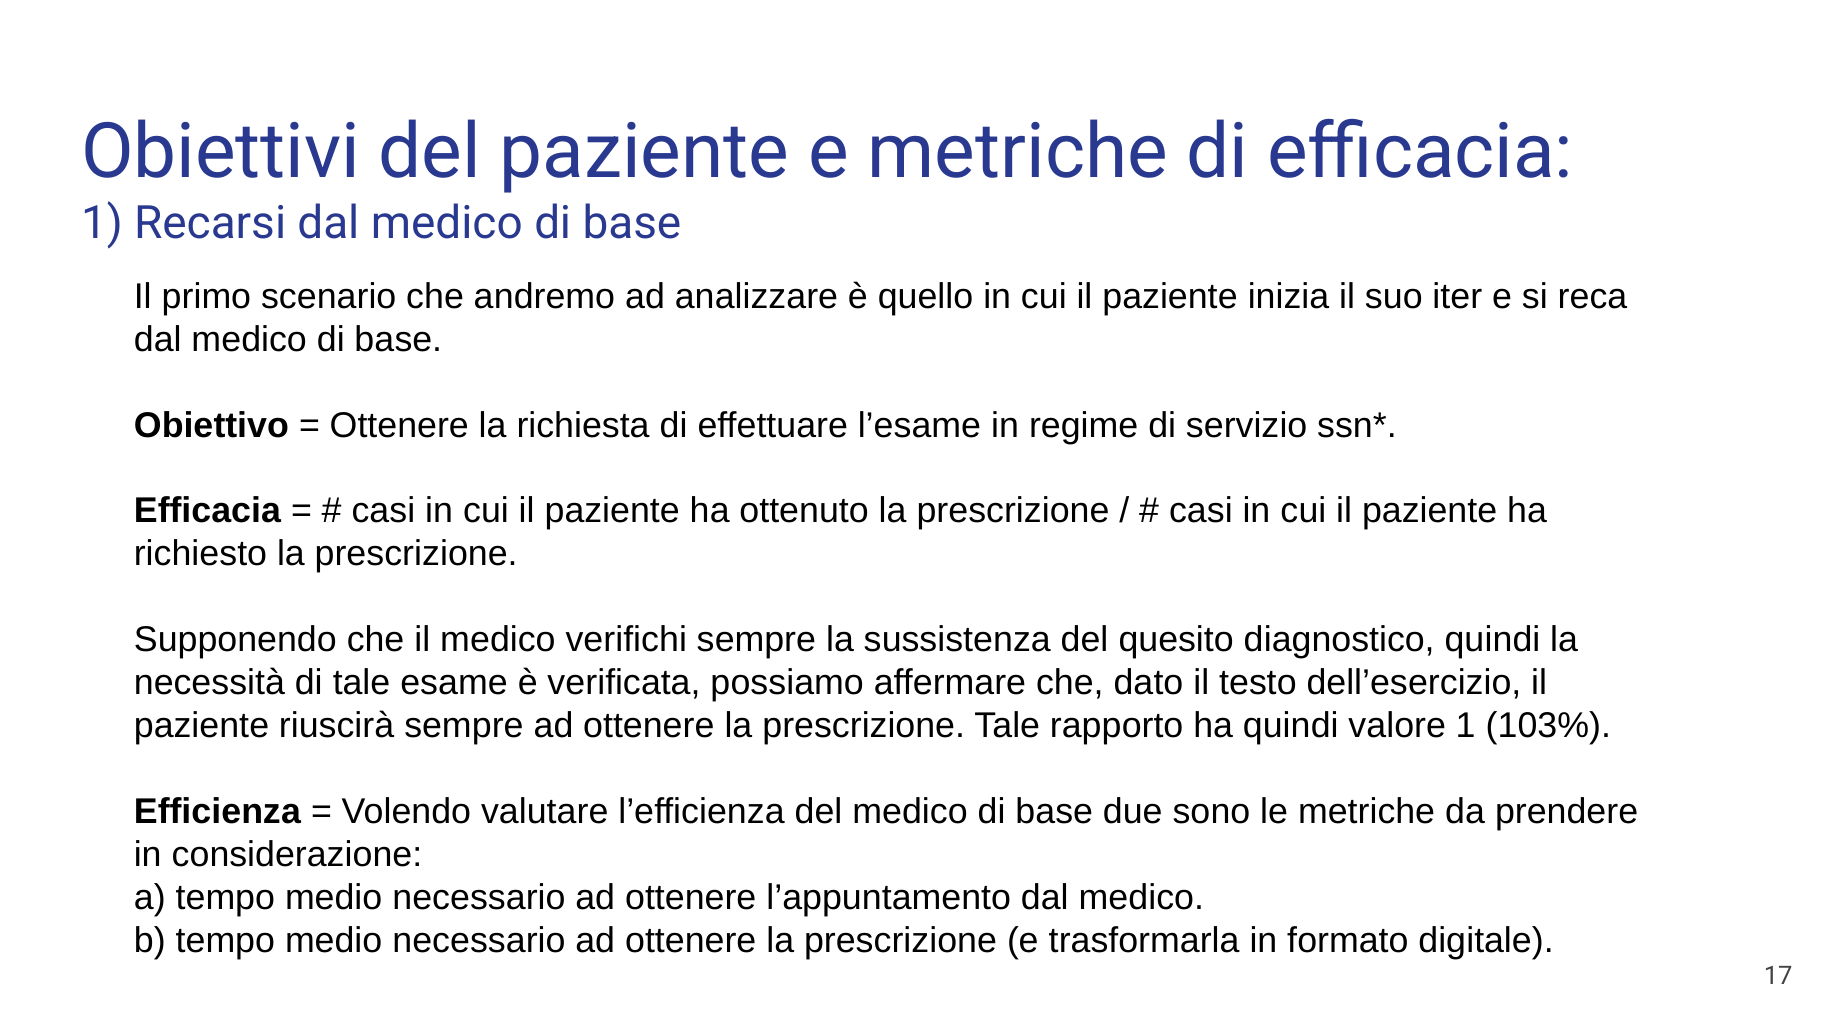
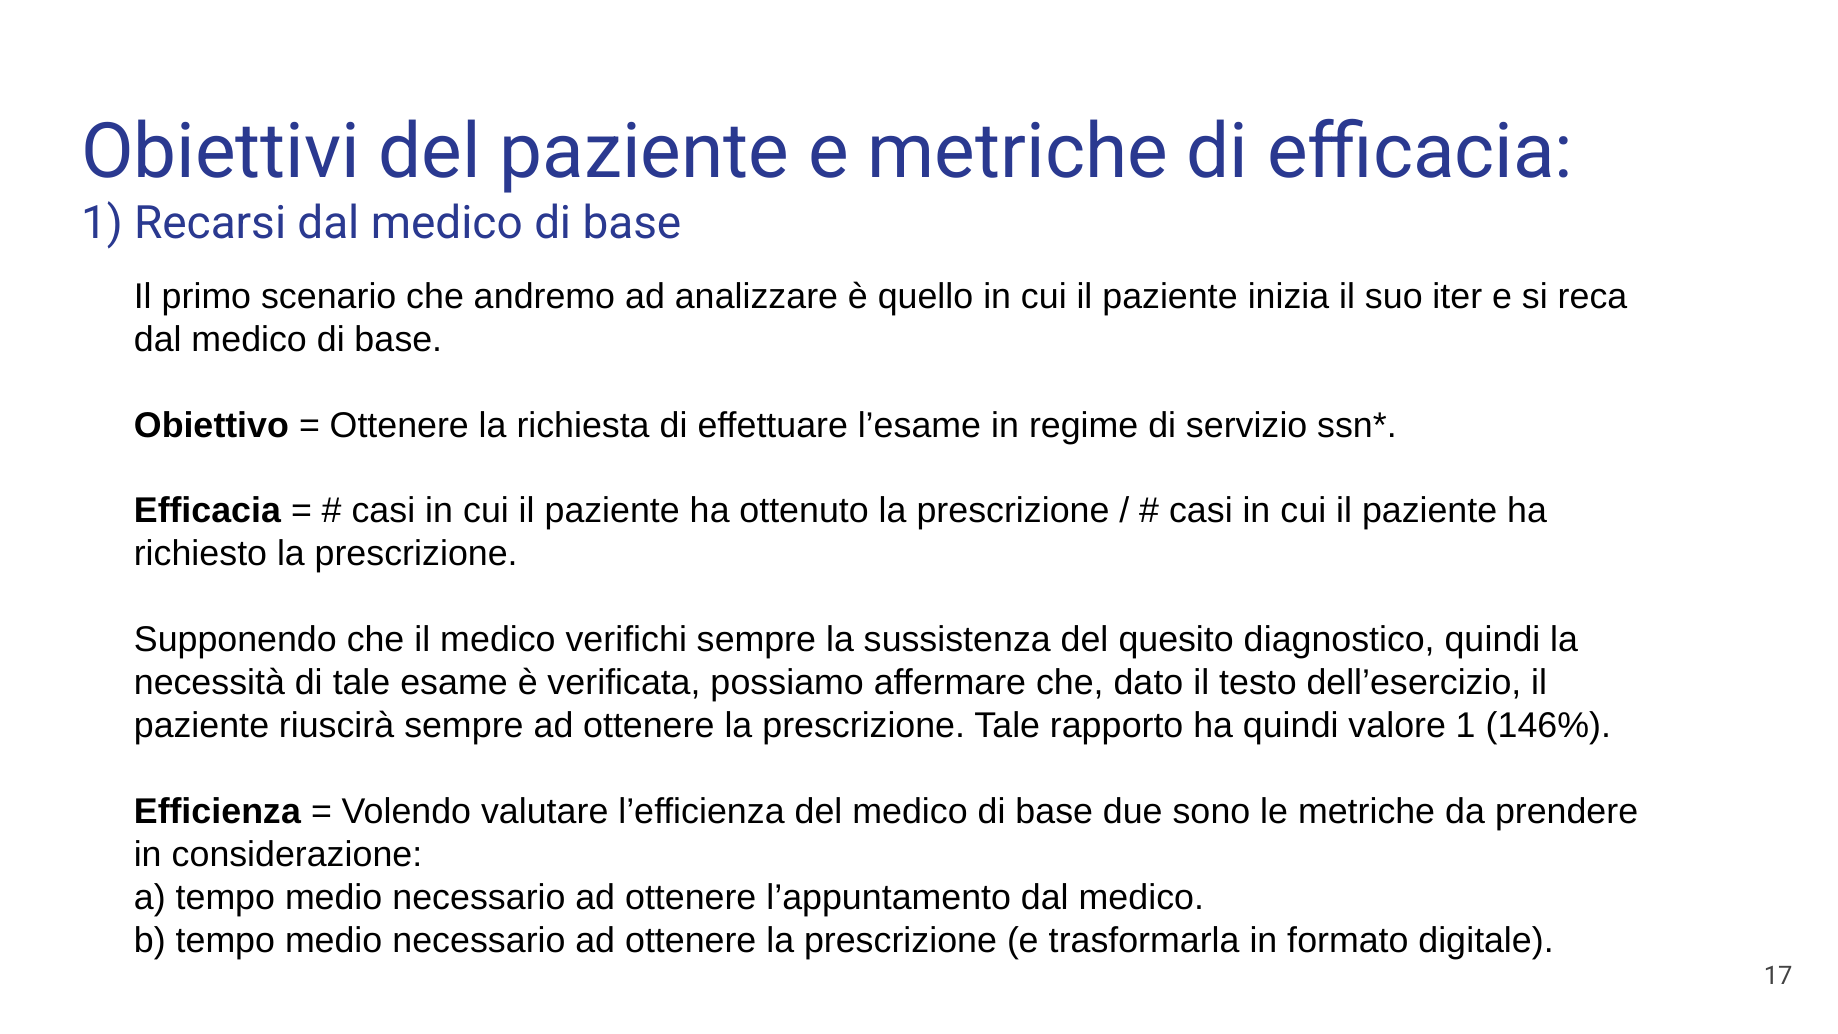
103%: 103% -> 146%
